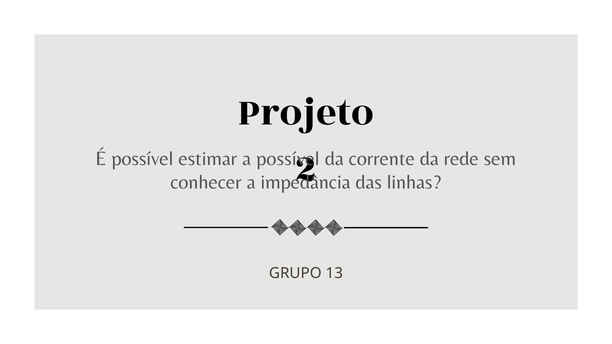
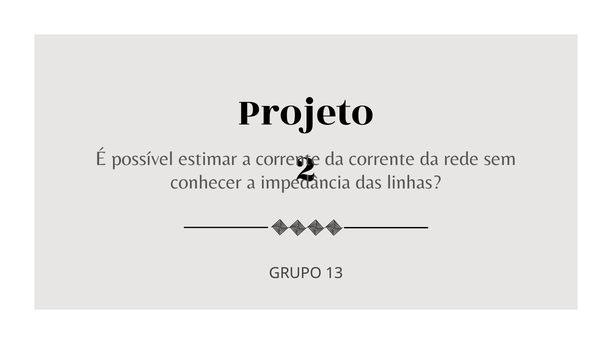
a possível: possível -> corrente
